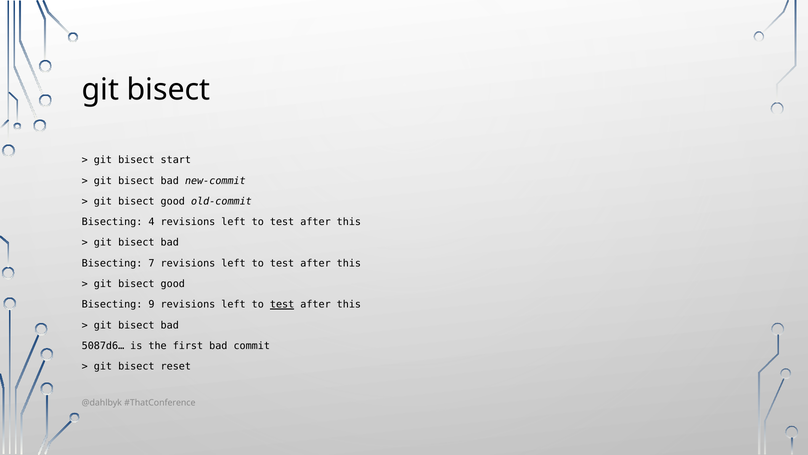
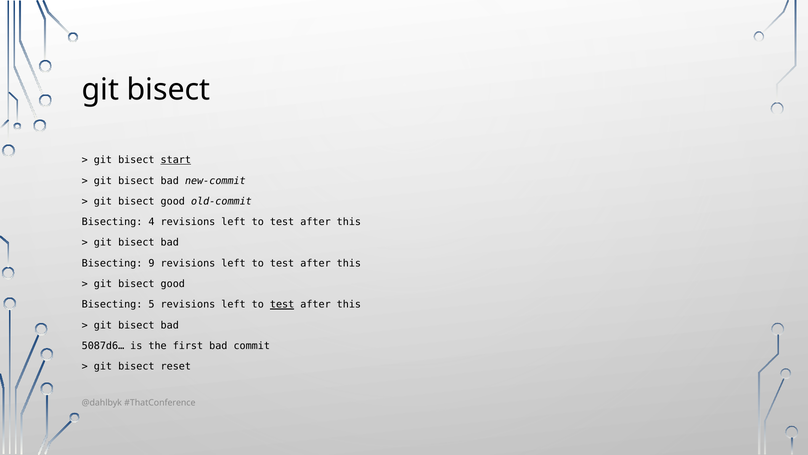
start underline: none -> present
7: 7 -> 9
9: 9 -> 5
